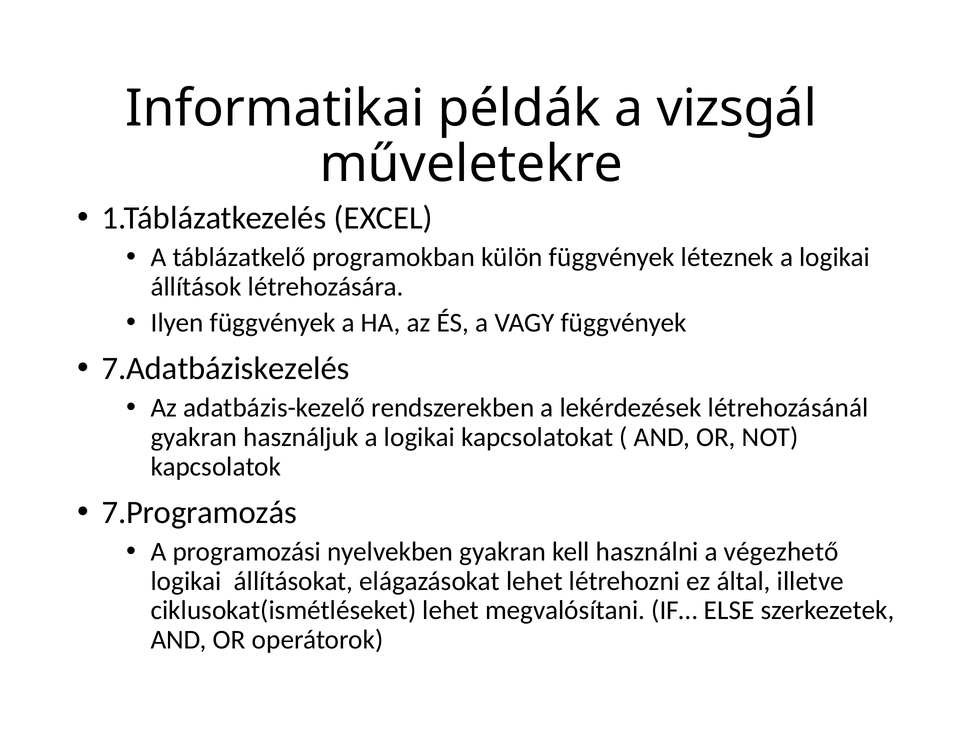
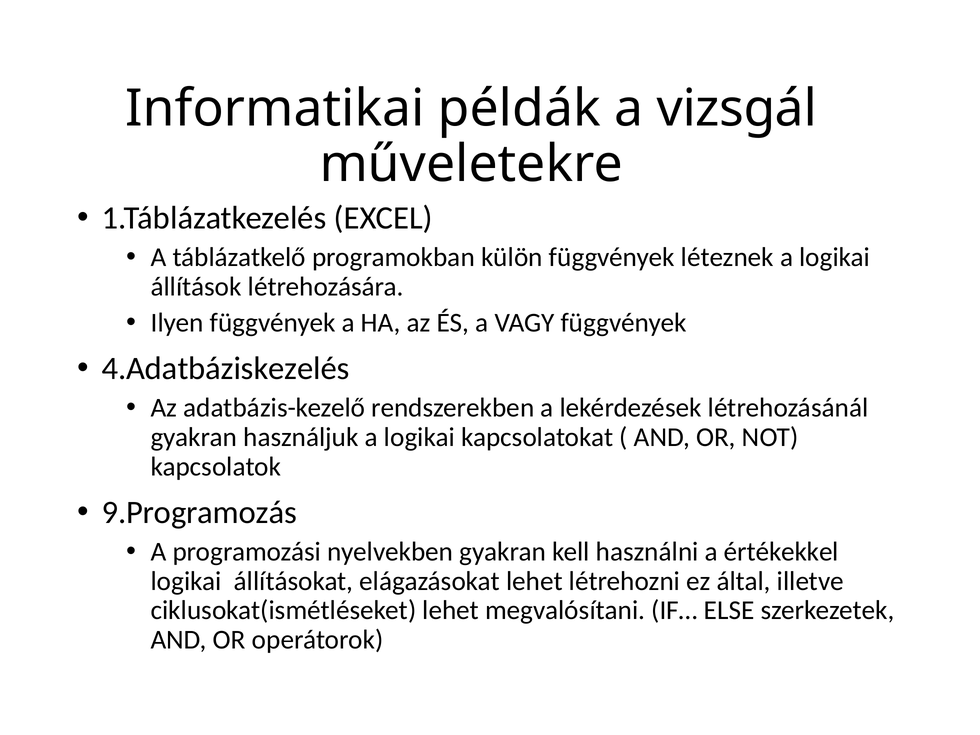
7.Adatbáziskezelés: 7.Adatbáziskezelés -> 4.Adatbáziskezelés
7.Programozás: 7.Programozás -> 9.Programozás
végezhető: végezhető -> értékekkel
